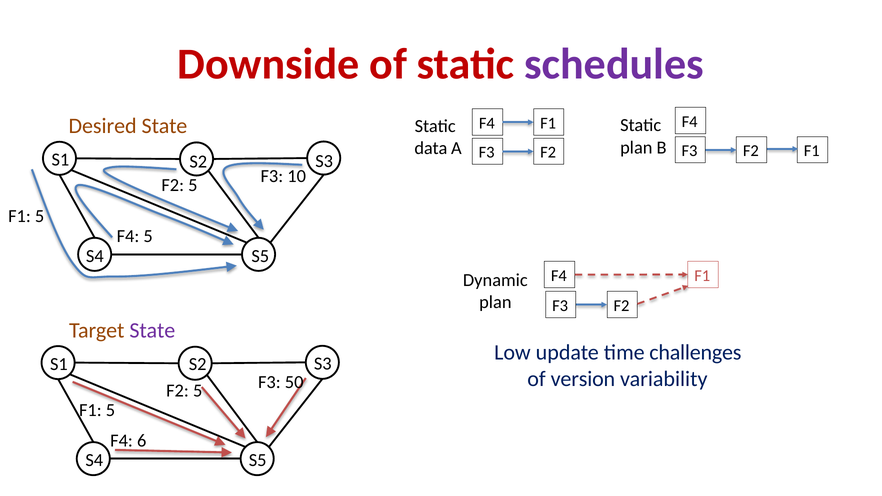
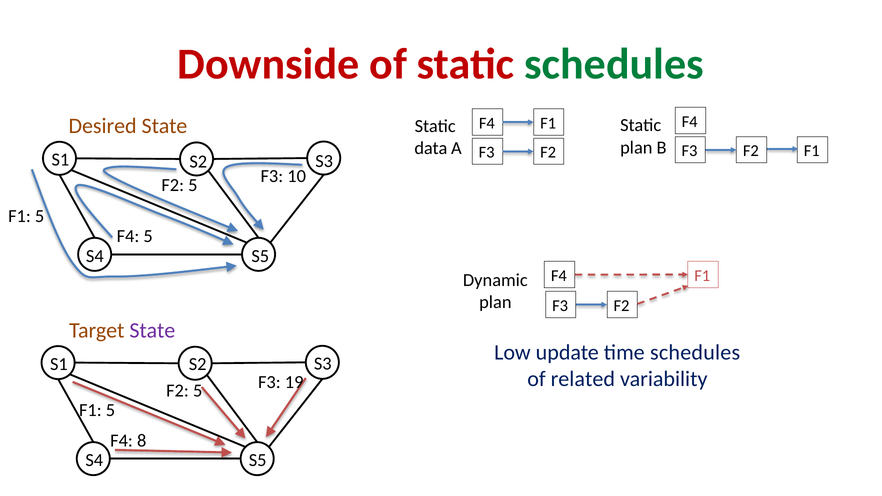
schedules at (614, 64) colour: purple -> green
time challenges: challenges -> schedules
version: version -> related
50: 50 -> 19
6: 6 -> 8
